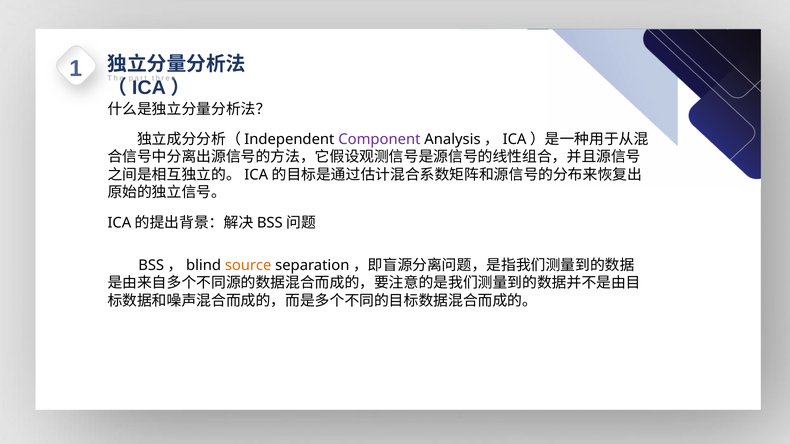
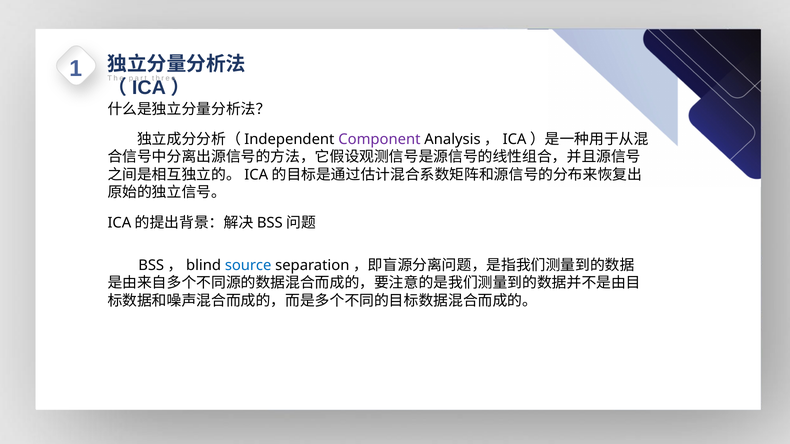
source colour: orange -> blue
